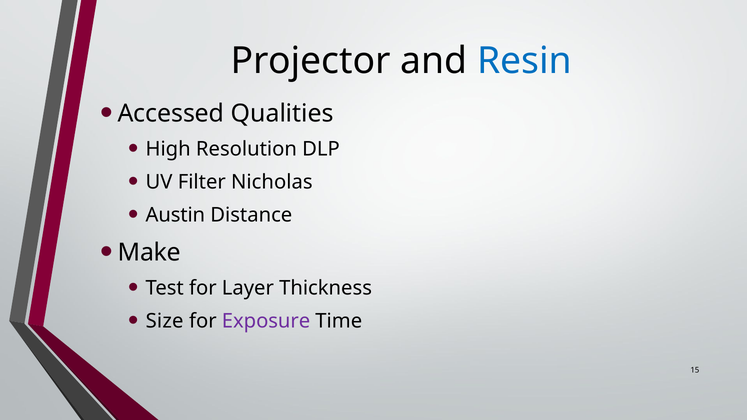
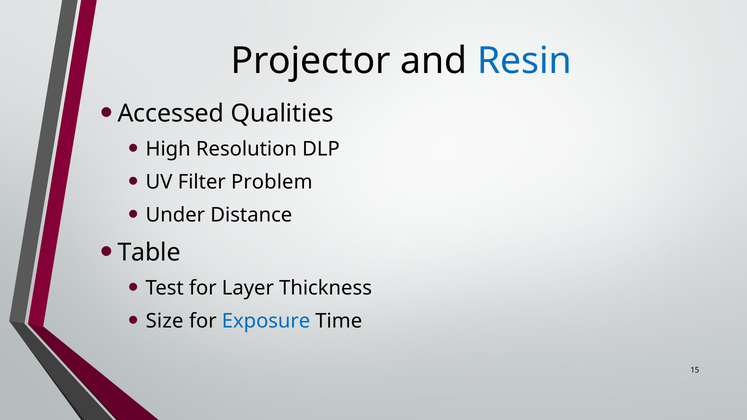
Nicholas: Nicholas -> Problem
Austin: Austin -> Under
Make: Make -> Table
Exposure colour: purple -> blue
